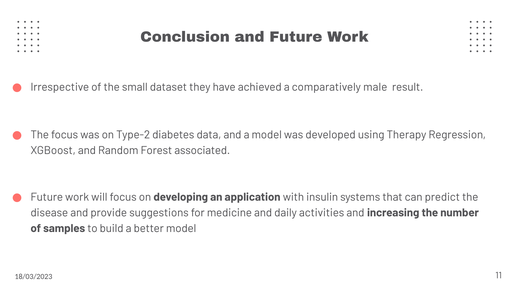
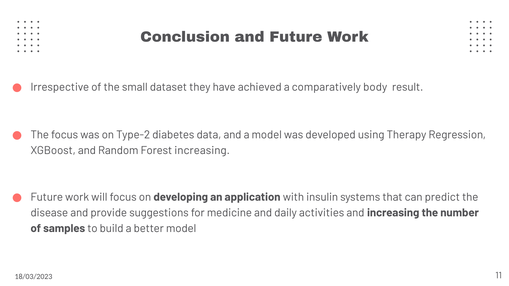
male: male -> body
Forest associated: associated -> increasing
